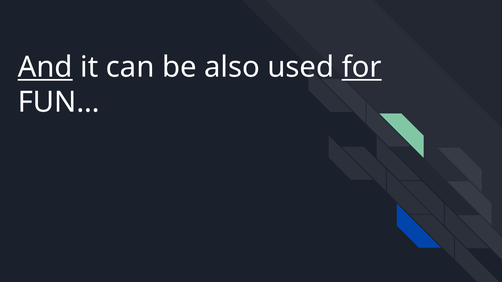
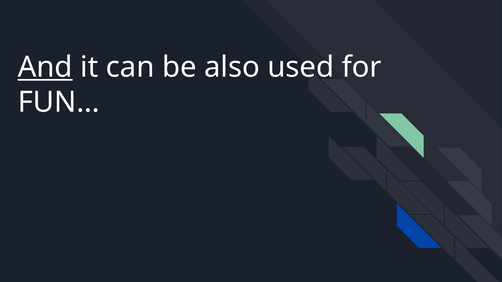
for underline: present -> none
